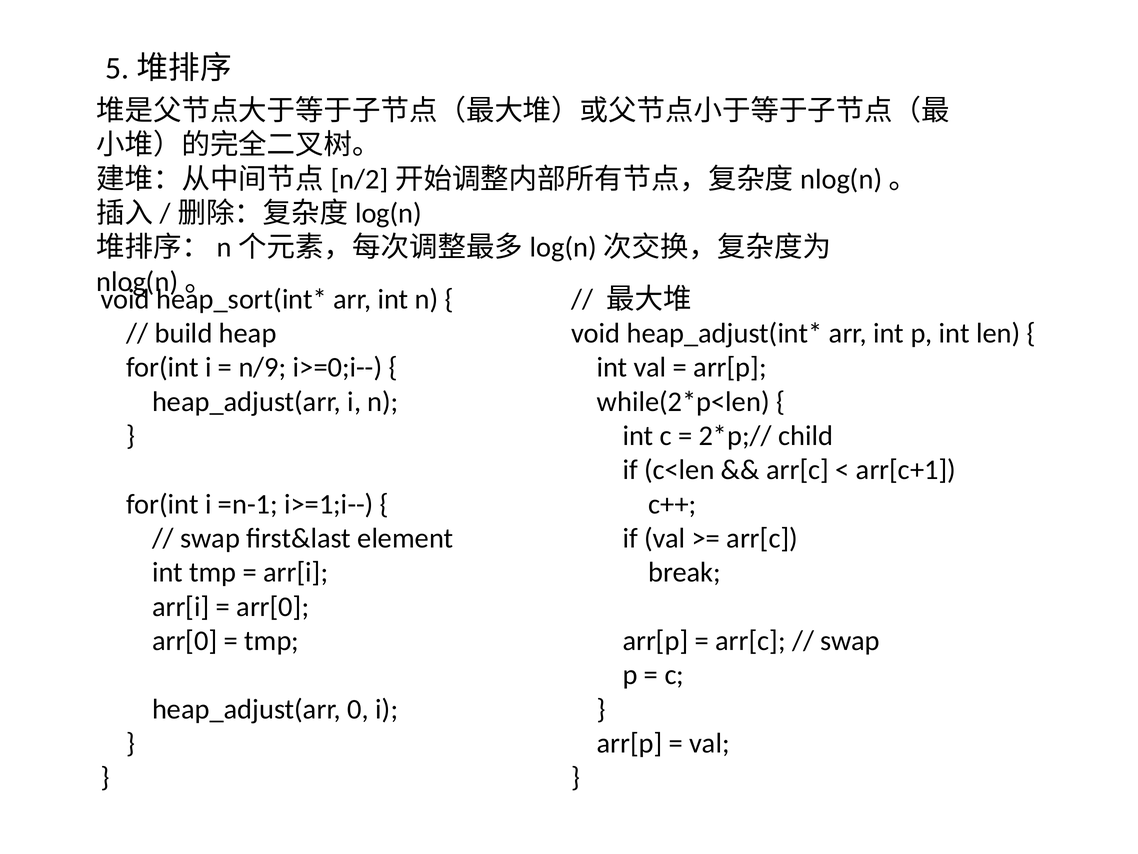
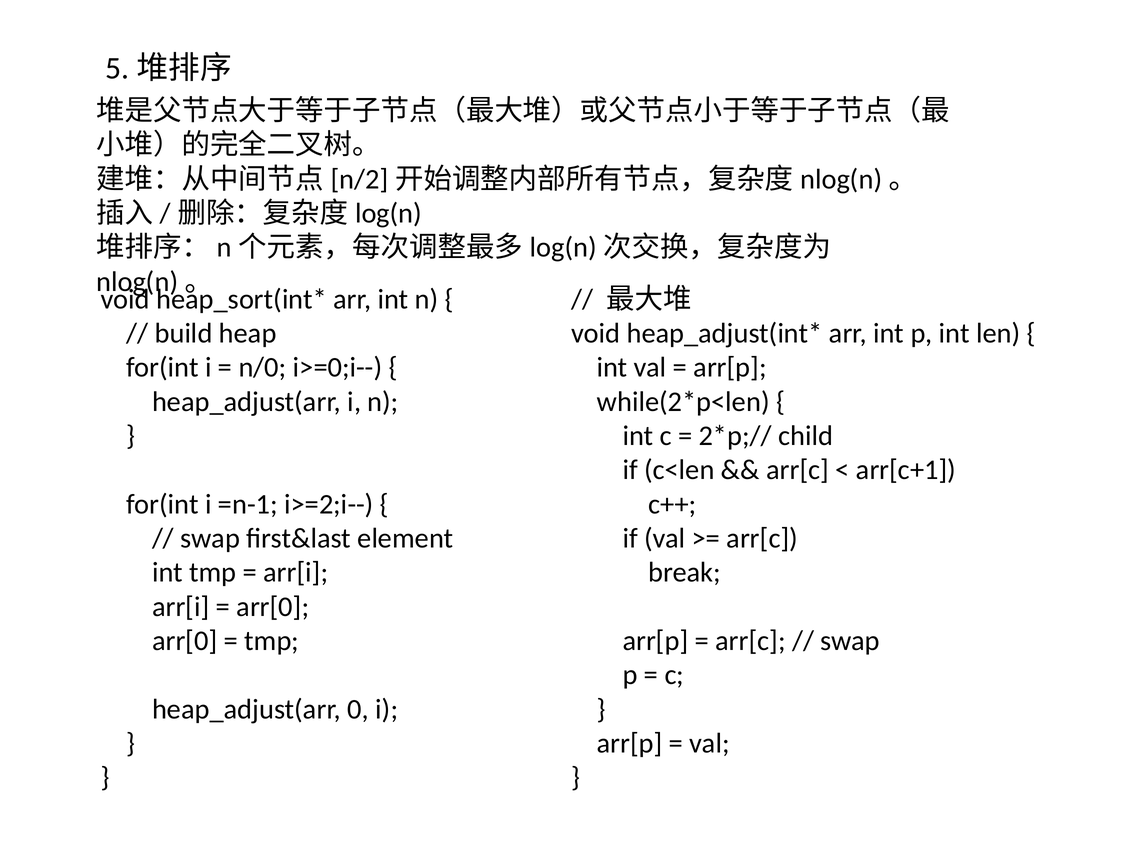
n/9: n/9 -> n/0
i>=1;i--: i>=1;i-- -> i>=2;i--
